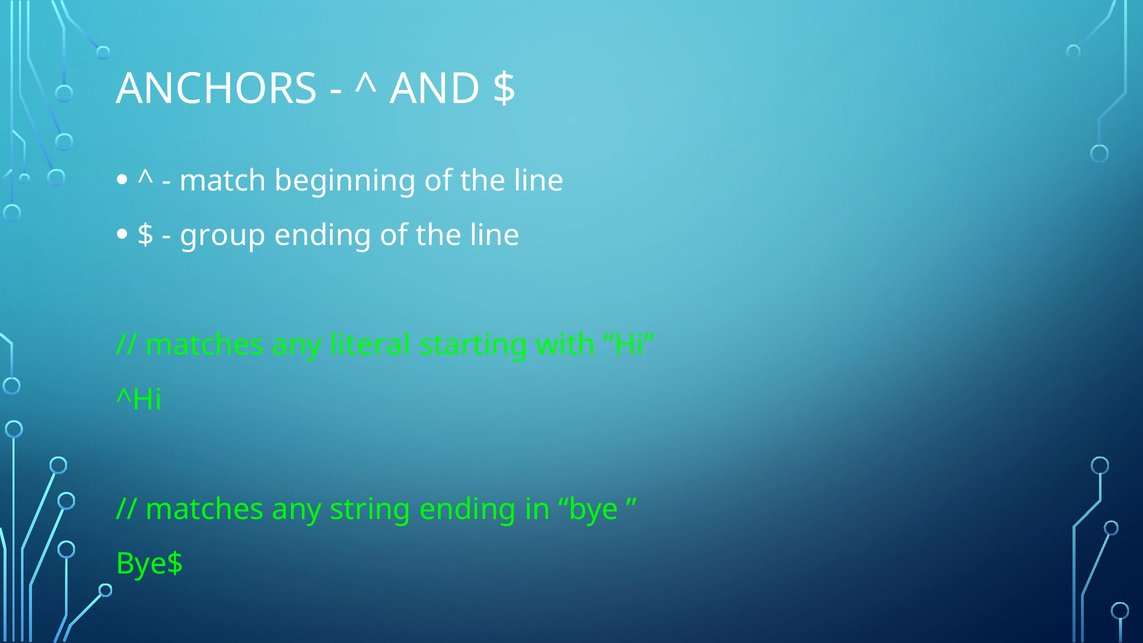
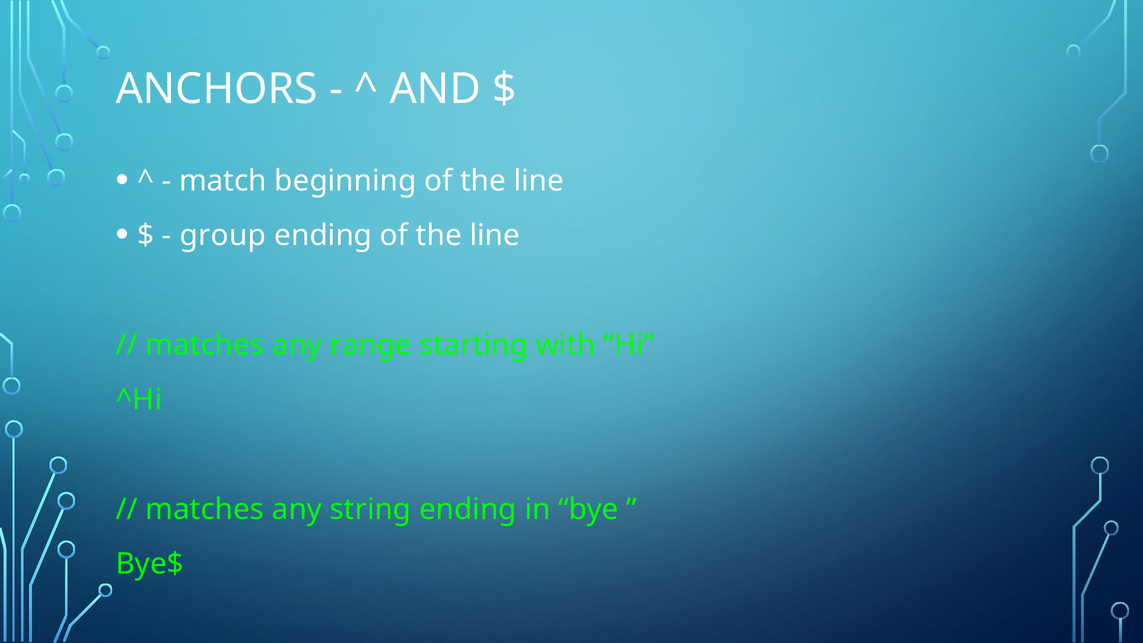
literal: literal -> range
